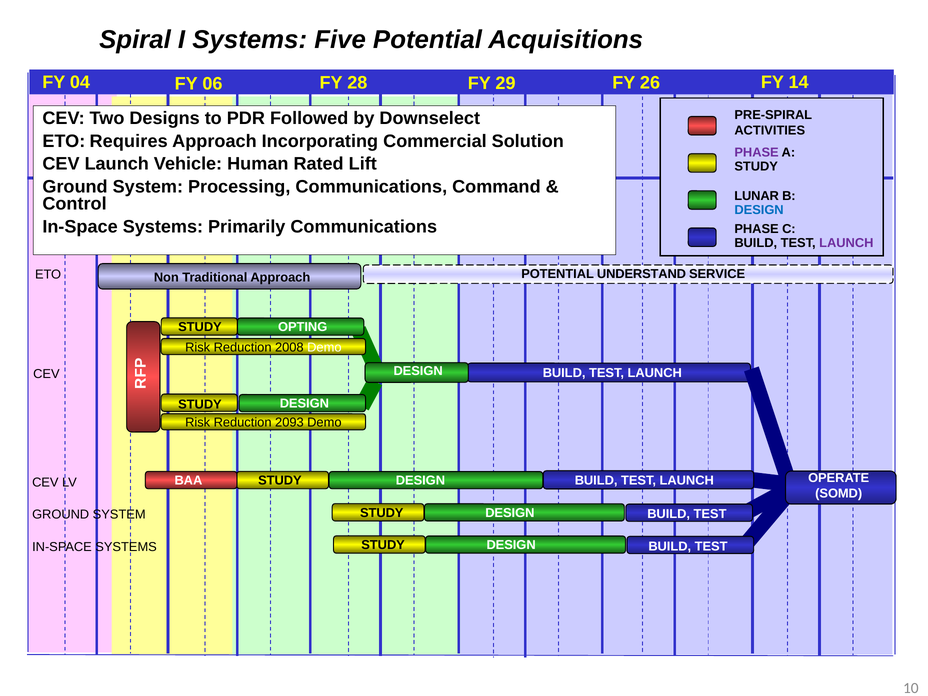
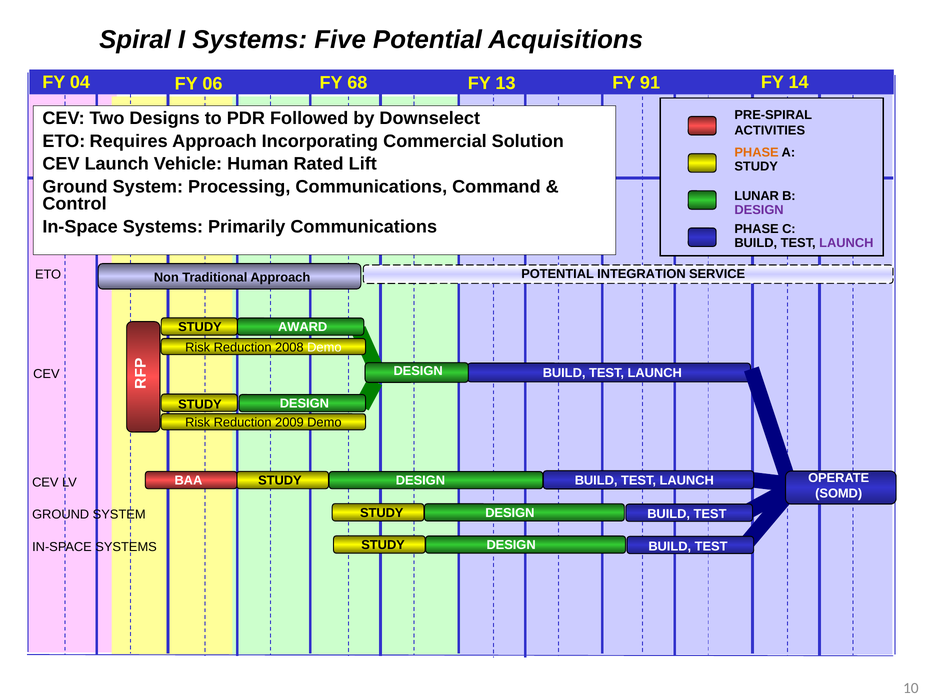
28: 28 -> 68
26: 26 -> 91
29: 29 -> 13
PHASE at (757, 152) colour: purple -> orange
DESIGN at (759, 210) colour: blue -> purple
UNDERSTAND: UNDERSTAND -> INTEGRATION
OPTING: OPTING -> AWARD
2093: 2093 -> 2009
